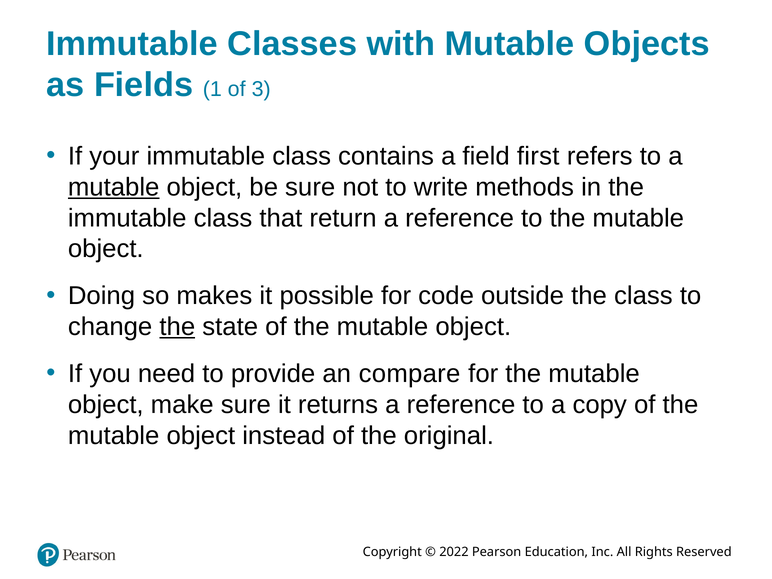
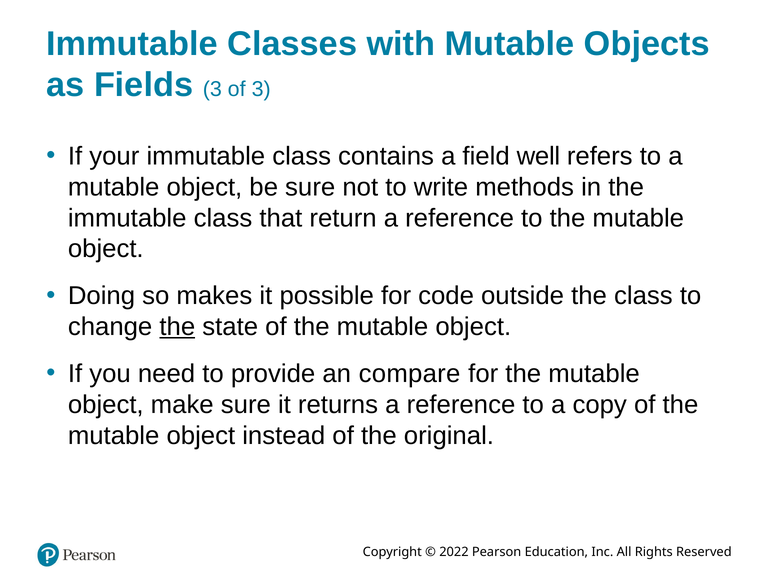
Fields 1: 1 -> 3
first: first -> well
mutable at (114, 187) underline: present -> none
